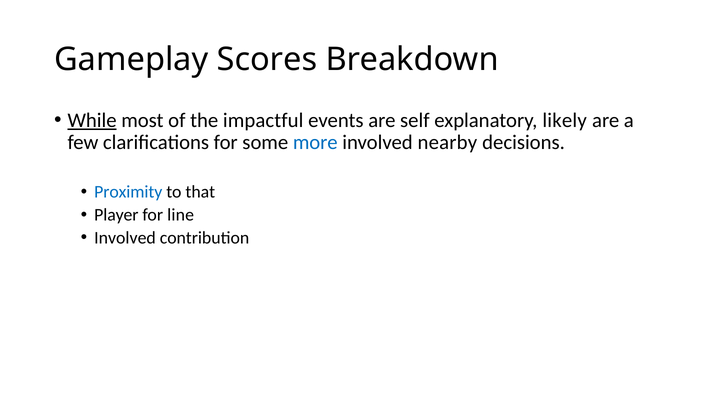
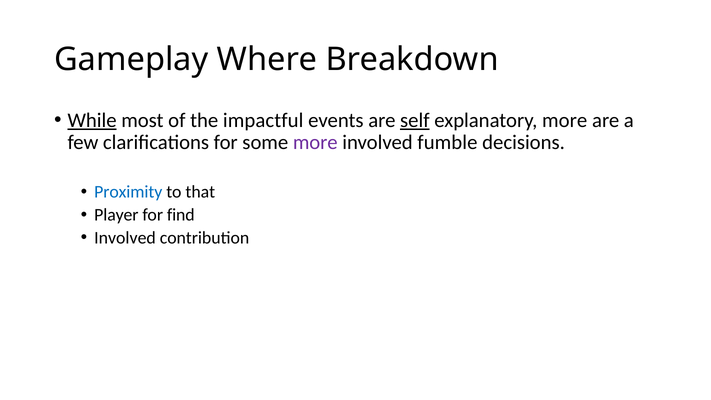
Scores: Scores -> Where
self underline: none -> present
explanatory likely: likely -> more
more at (315, 143) colour: blue -> purple
nearby: nearby -> fumble
line: line -> find
